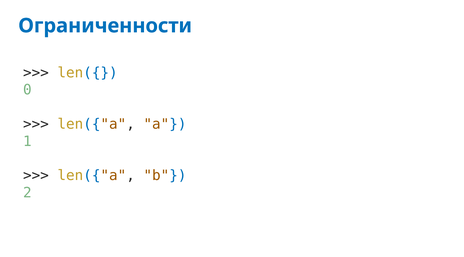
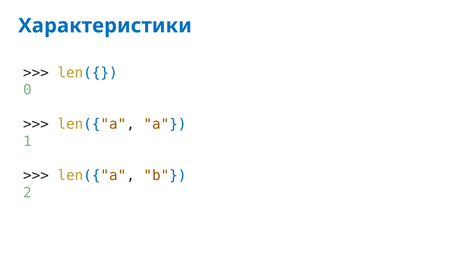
Ограниченности: Ограниченности -> Характеристики
